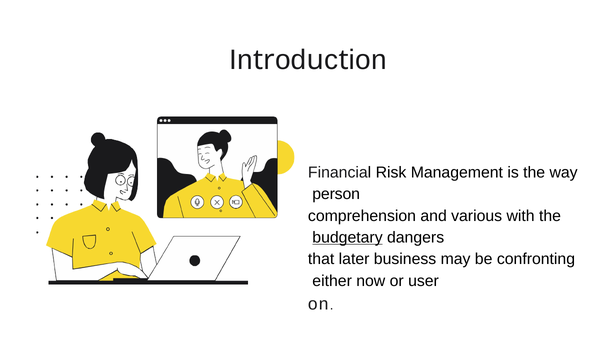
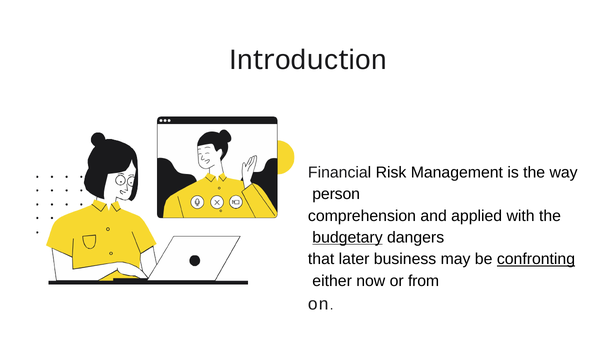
various: various -> applied
confronting underline: none -> present
user: user -> from
